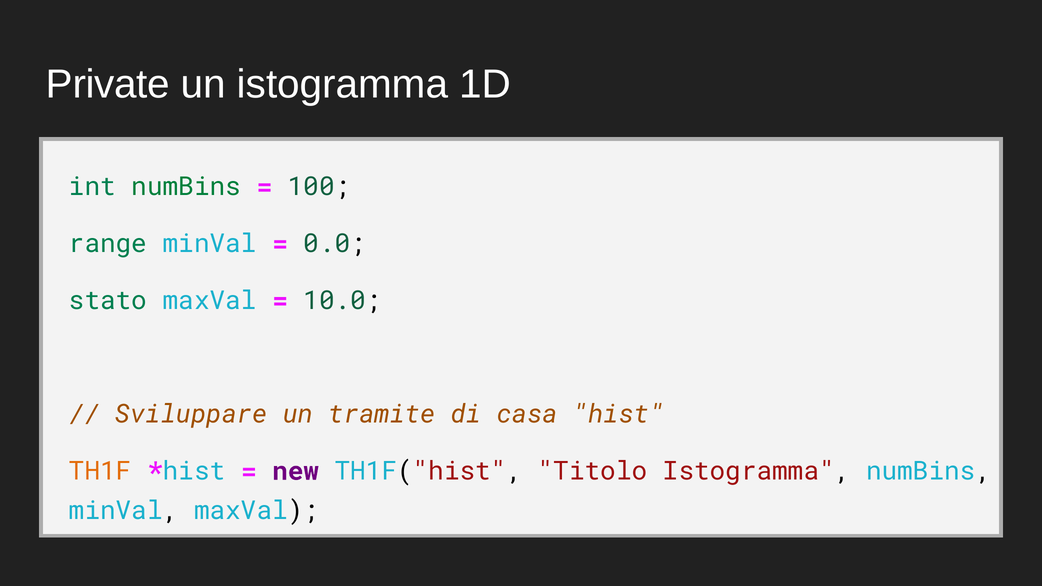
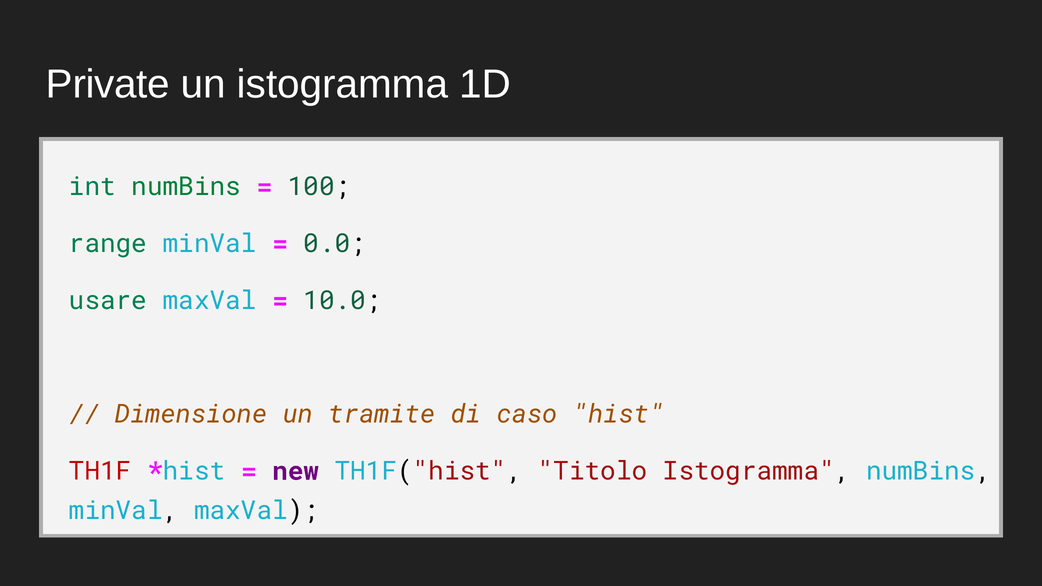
stato: stato -> usare
Sviluppare: Sviluppare -> Dimensione
casa: casa -> caso
TH1F colour: orange -> red
